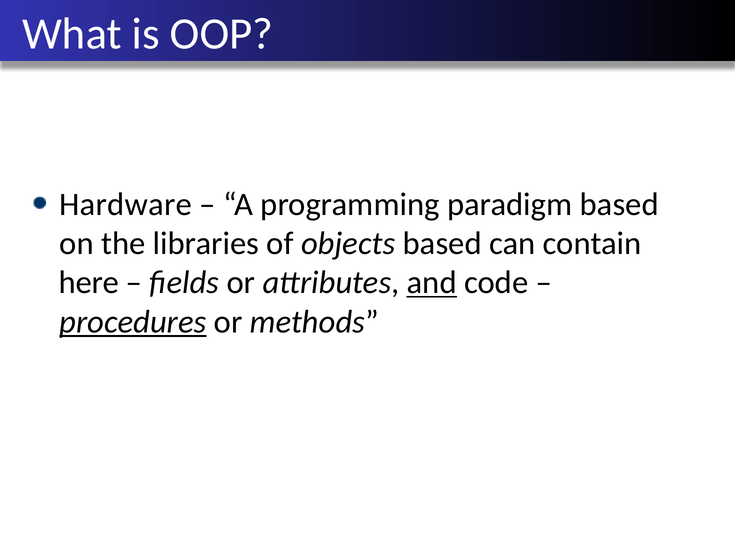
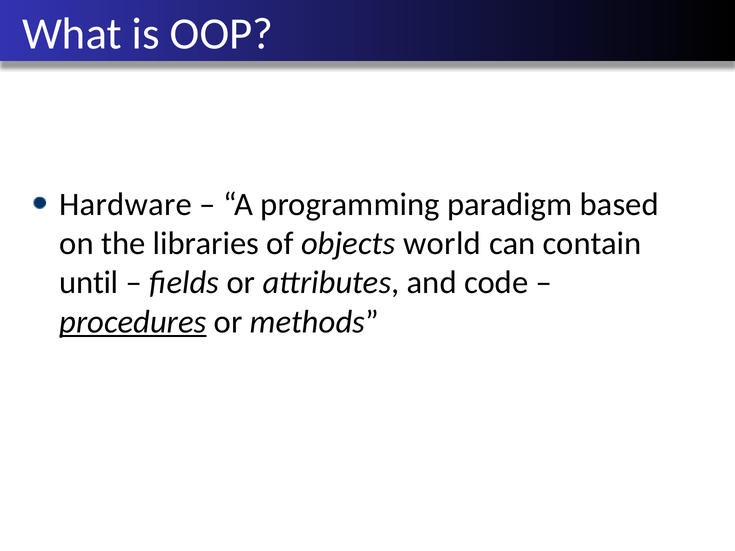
objects based: based -> world
here: here -> until
and underline: present -> none
